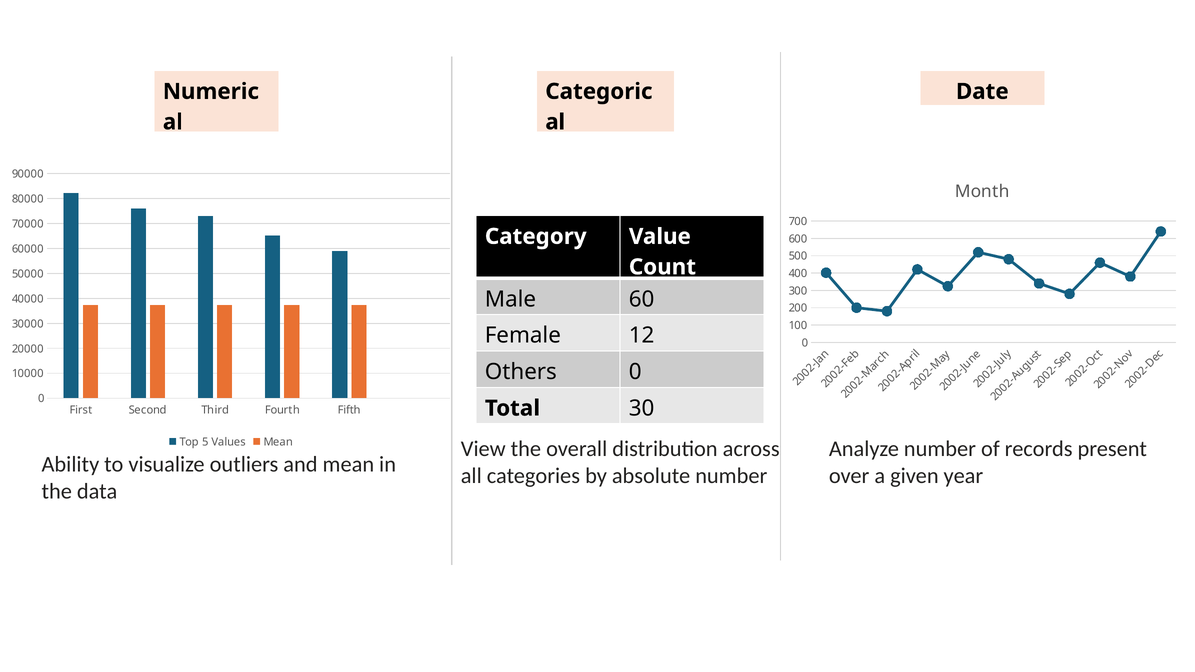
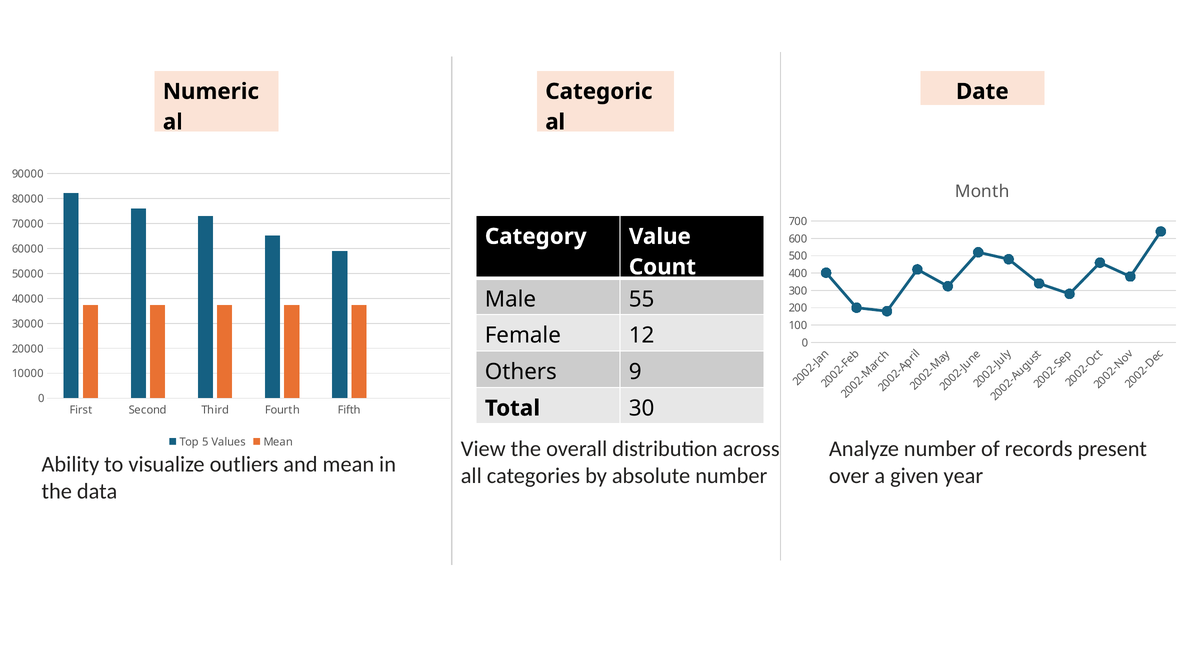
60: 60 -> 55
Others 0: 0 -> 9
